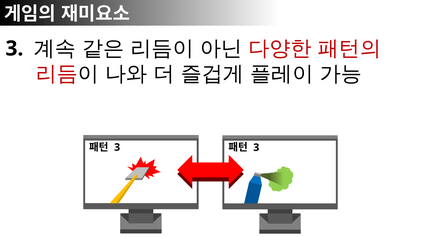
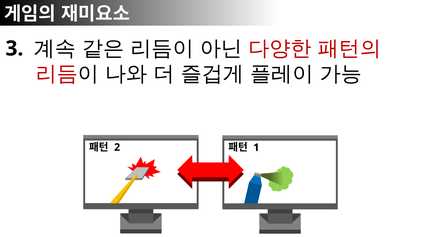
3 at (117, 147): 3 -> 2
3 at (256, 147): 3 -> 1
